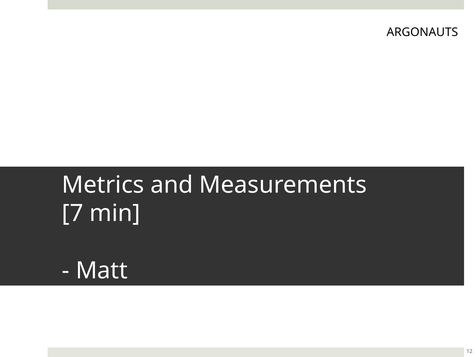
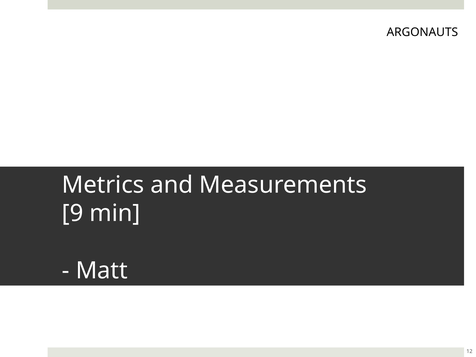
7: 7 -> 9
